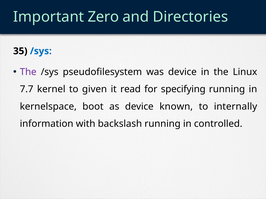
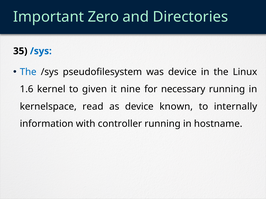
The at (28, 72) colour: purple -> blue
7.7: 7.7 -> 1.6
read: read -> nine
specifying: specifying -> necessary
boot: boot -> read
backslash: backslash -> controller
controlled: controlled -> hostname
